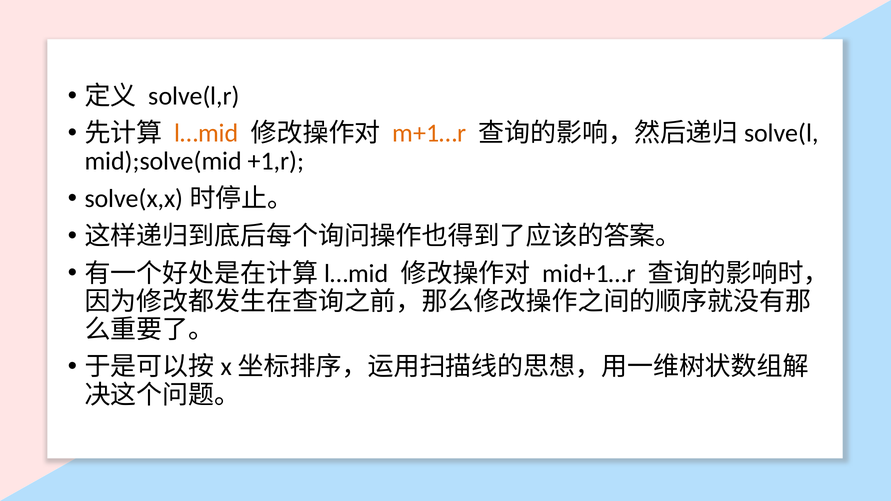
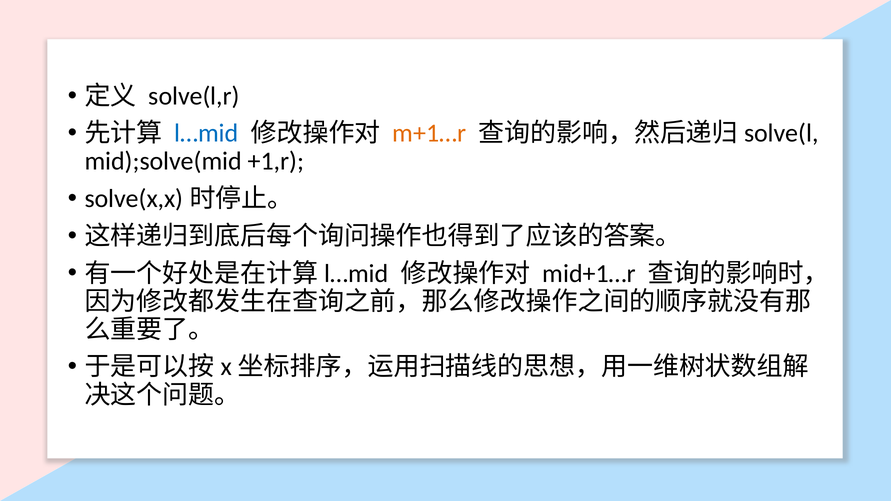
l…mid colour: orange -> blue
